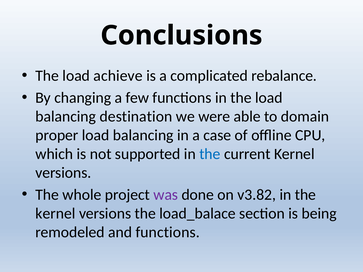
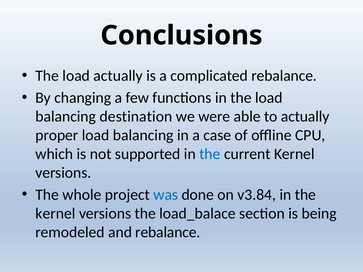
load achieve: achieve -> actually
to domain: domain -> actually
was colour: purple -> blue
v3.82: v3.82 -> v3.84
and functions: functions -> rebalance
